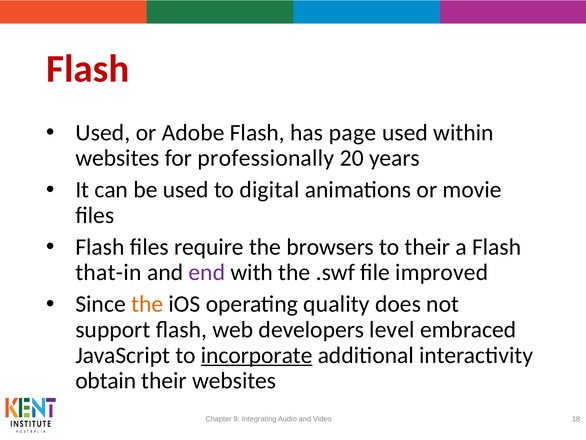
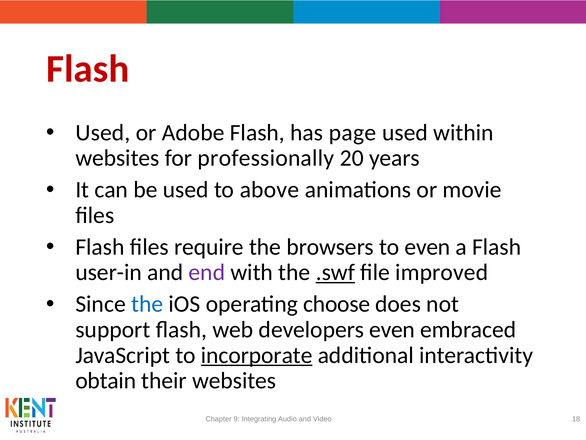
digital: digital -> above
to their: their -> even
that-in: that-in -> user-in
.swf underline: none -> present
the at (147, 304) colour: orange -> blue
quality: quality -> choose
developers level: level -> even
